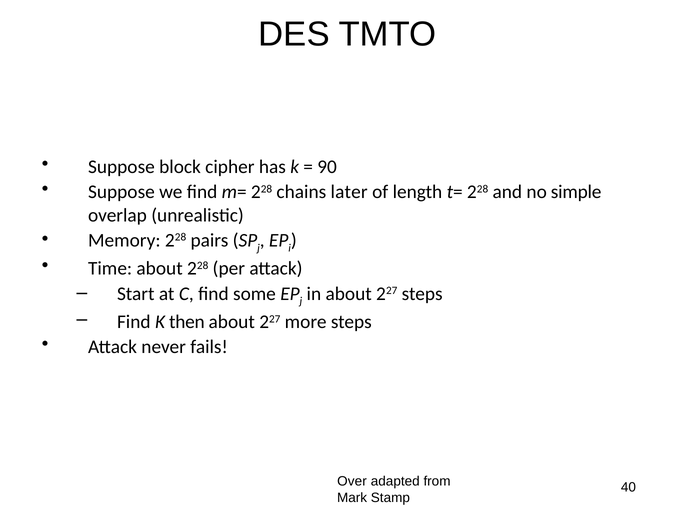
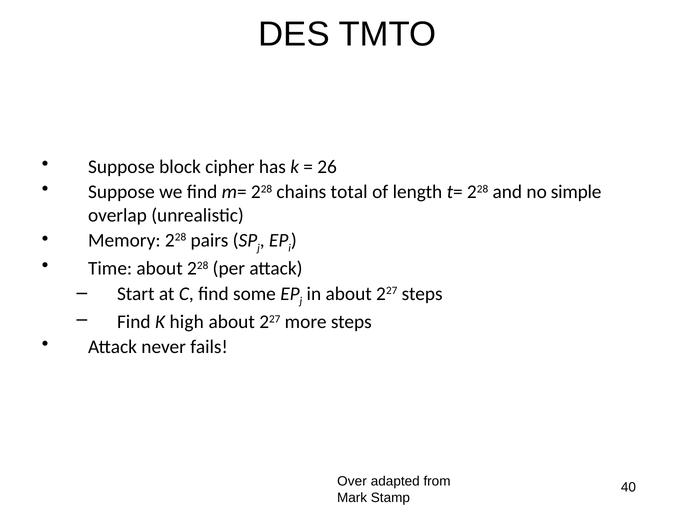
90: 90 -> 26
later: later -> total
then: then -> high
